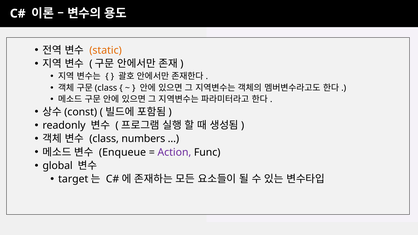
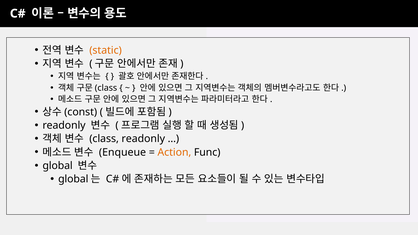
class numbers: numbers -> readonly
Action colour: purple -> orange
target at (73, 179): target -> global
